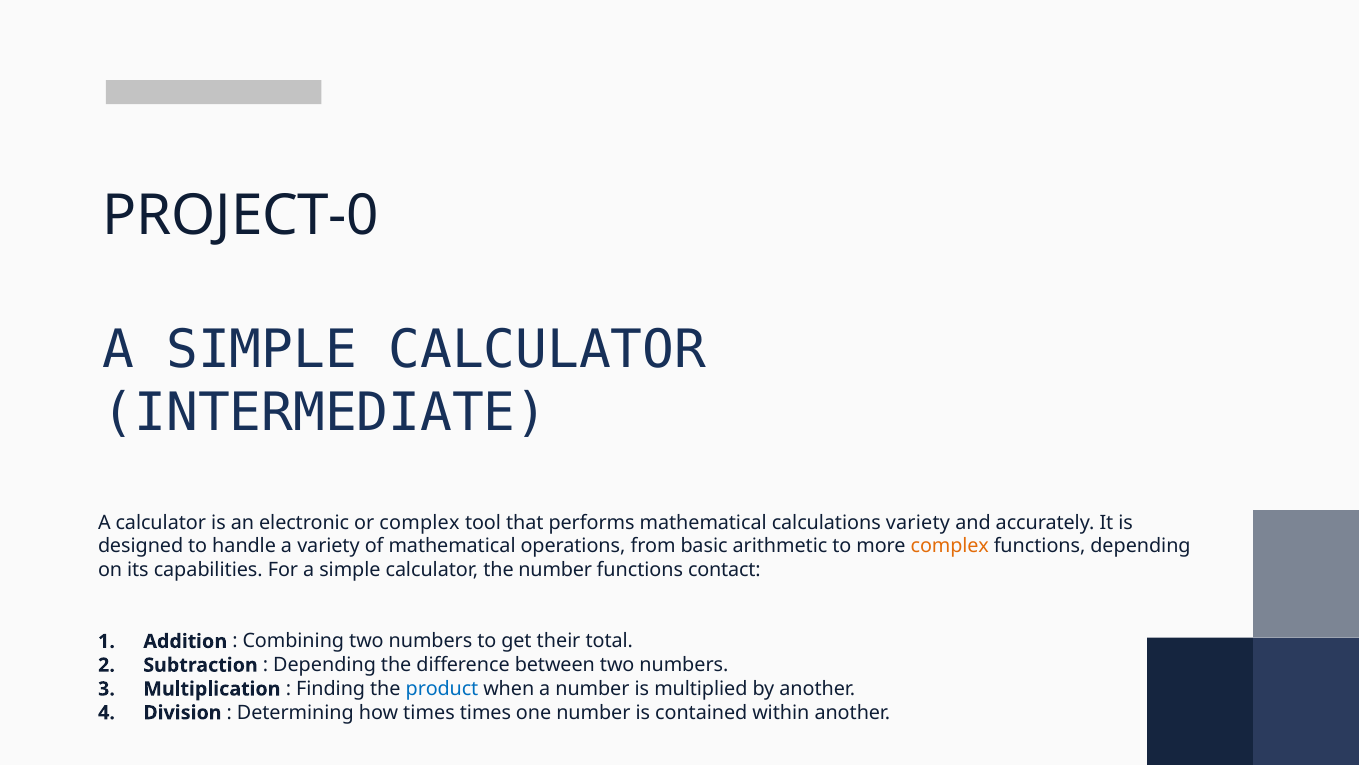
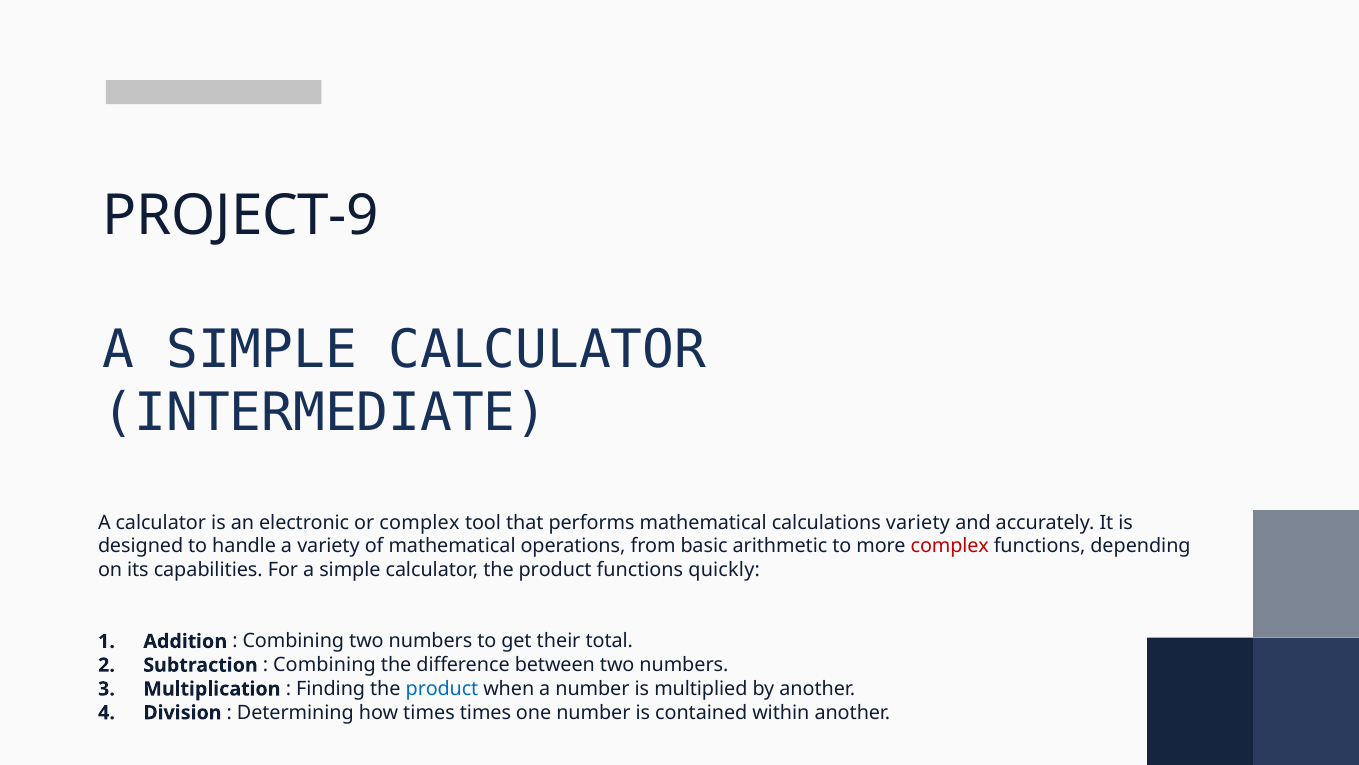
PROJECT-0: PROJECT-0 -> PROJECT-9
complex at (950, 546) colour: orange -> red
calculator the number: number -> product
contact: contact -> quickly
Depending at (325, 665): Depending -> Combining
